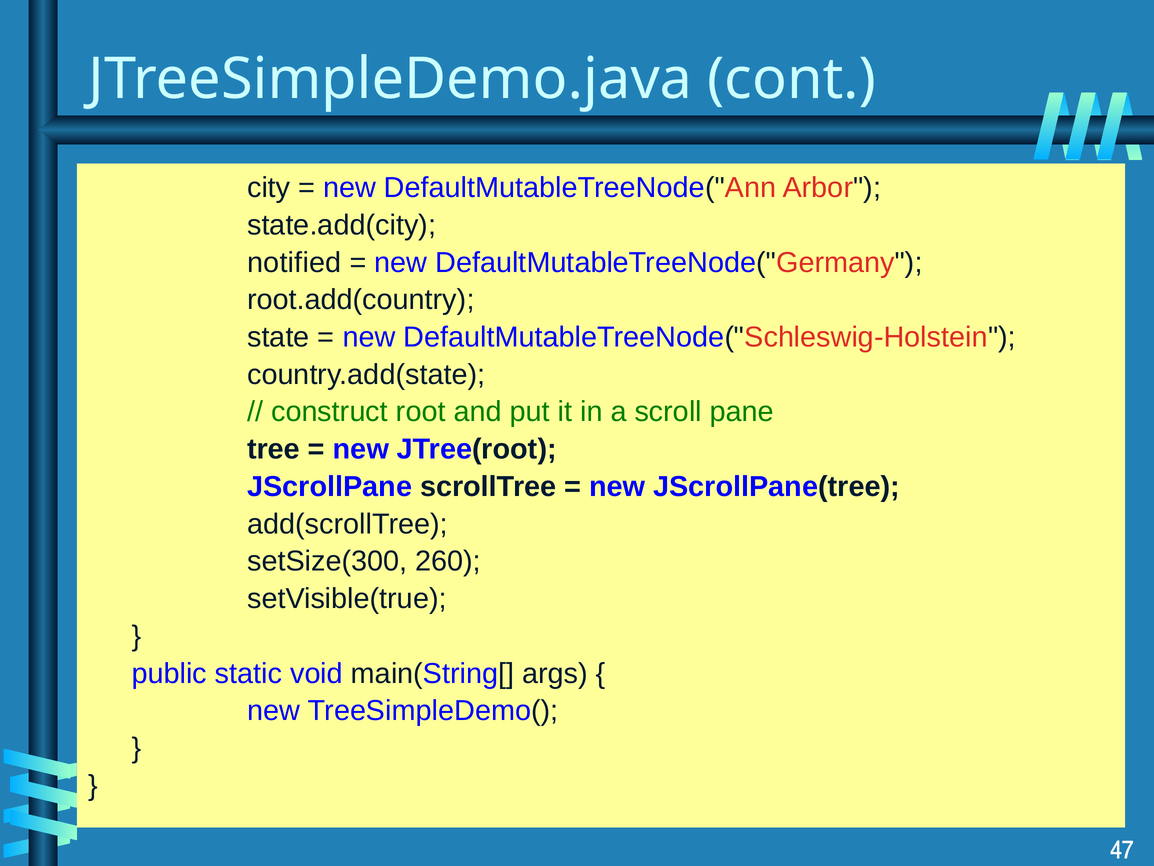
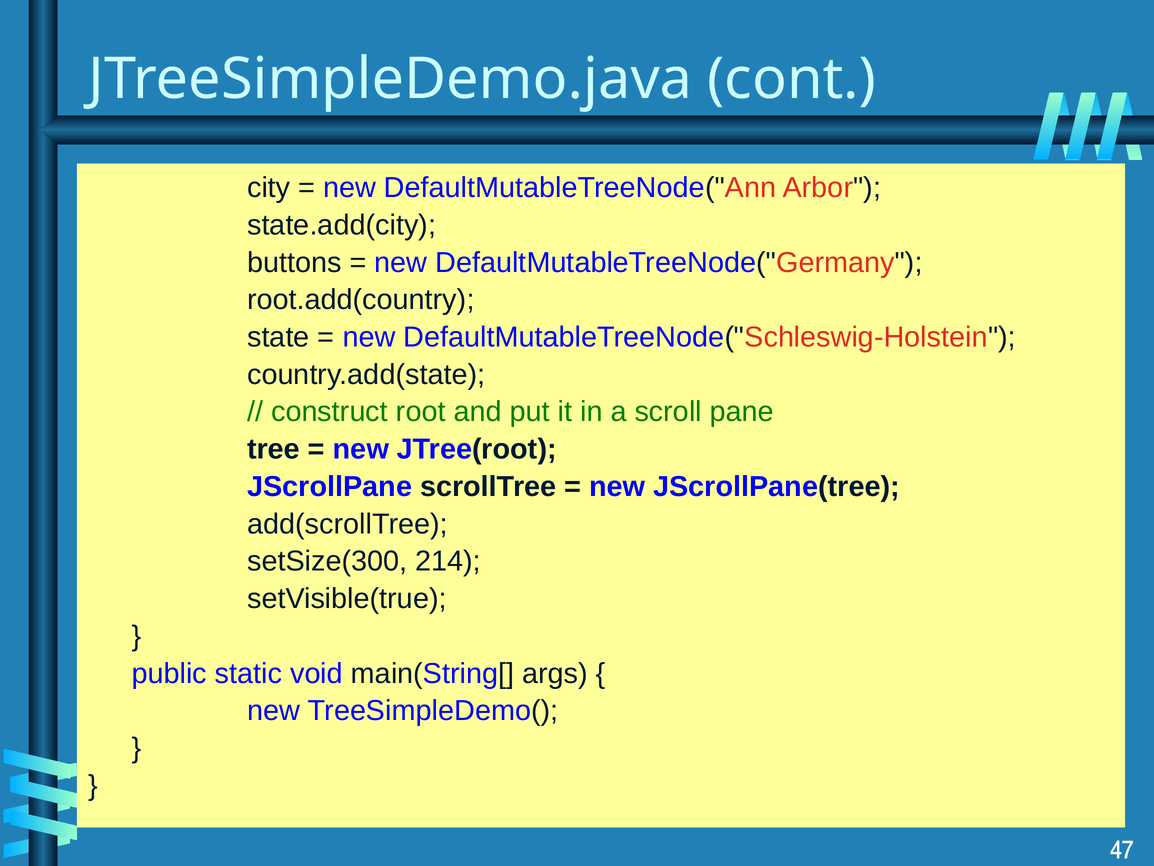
notified: notified -> buttons
260: 260 -> 214
